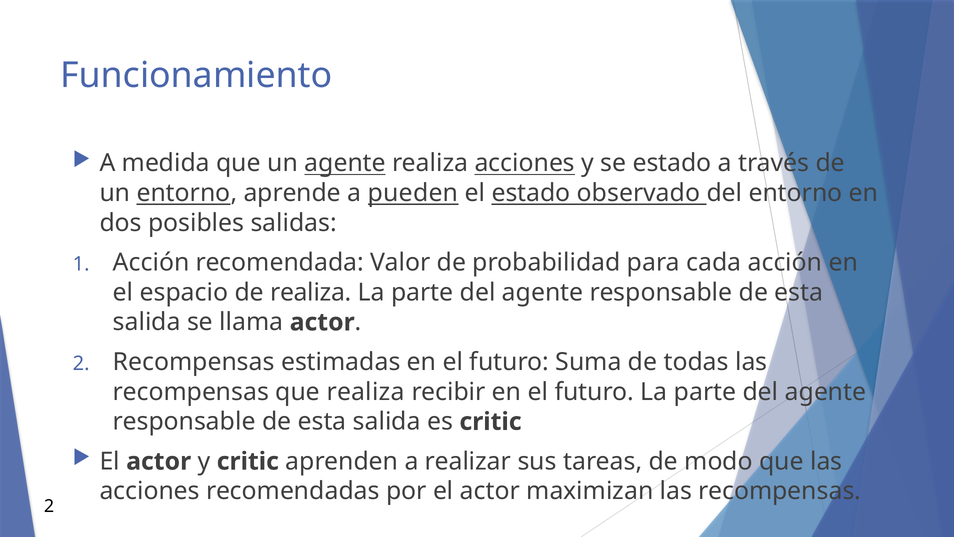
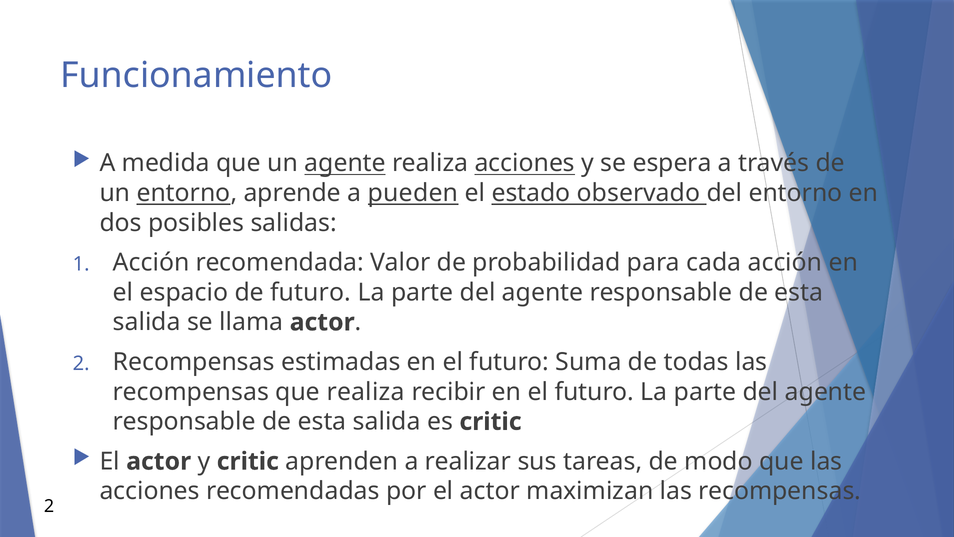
se estado: estado -> espera
de realiza: realiza -> futuro
